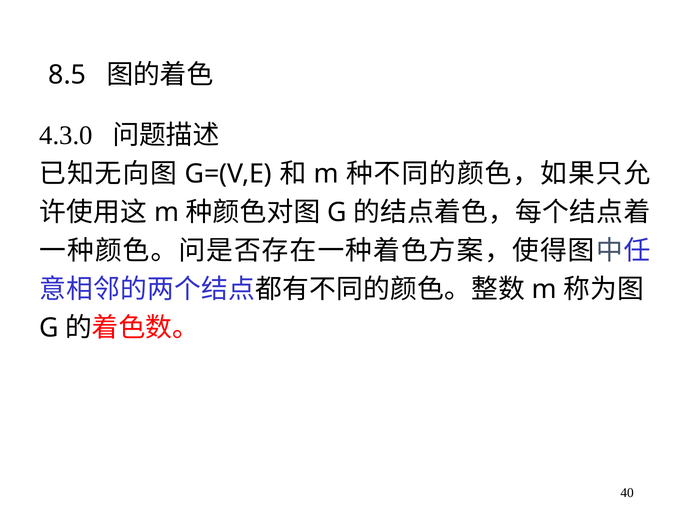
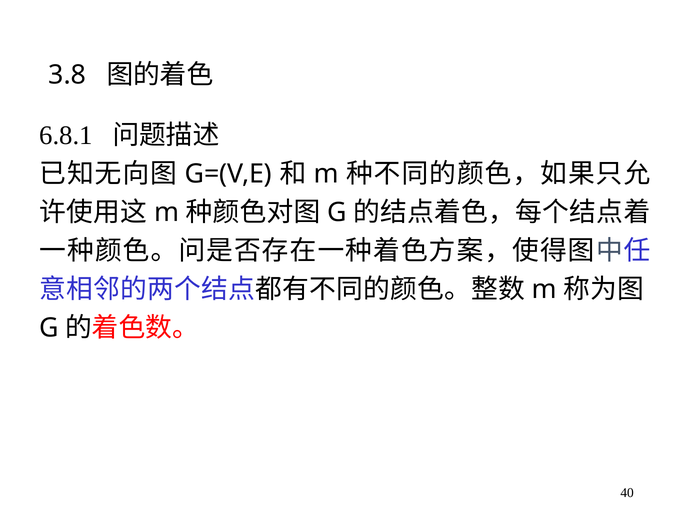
8.5: 8.5 -> 3.8
4.3.0: 4.3.0 -> 6.8.1
